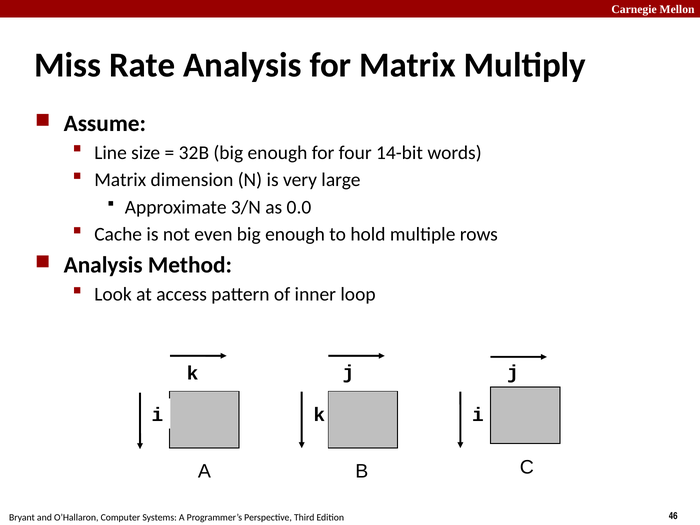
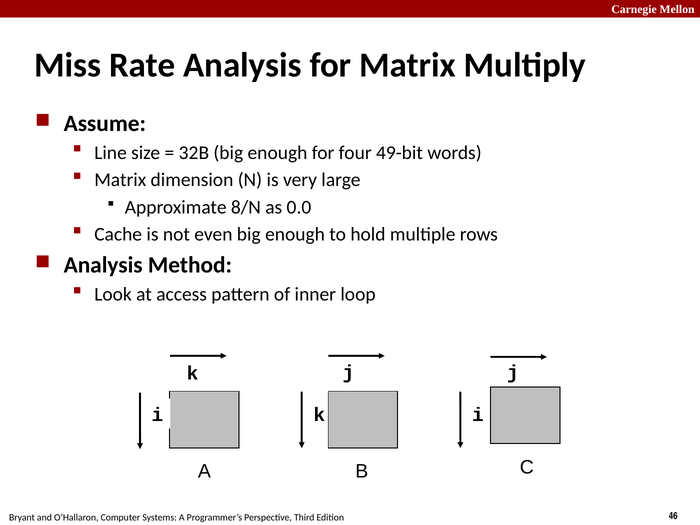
14-bit: 14-bit -> 49-bit
3/N: 3/N -> 8/N
